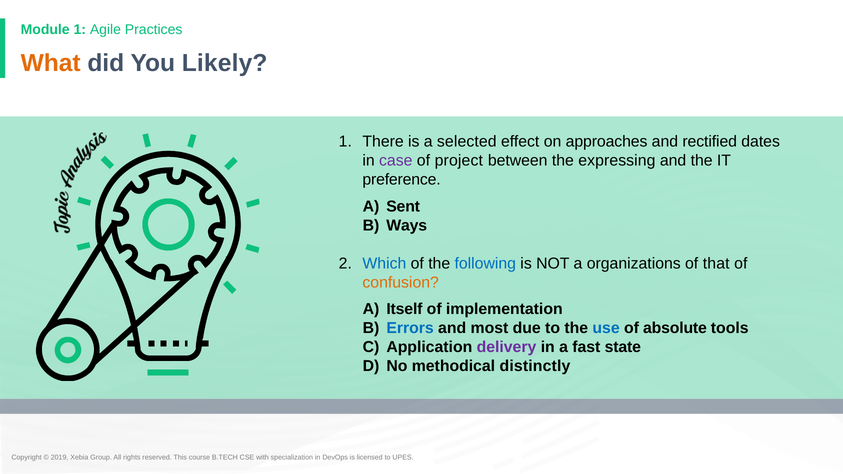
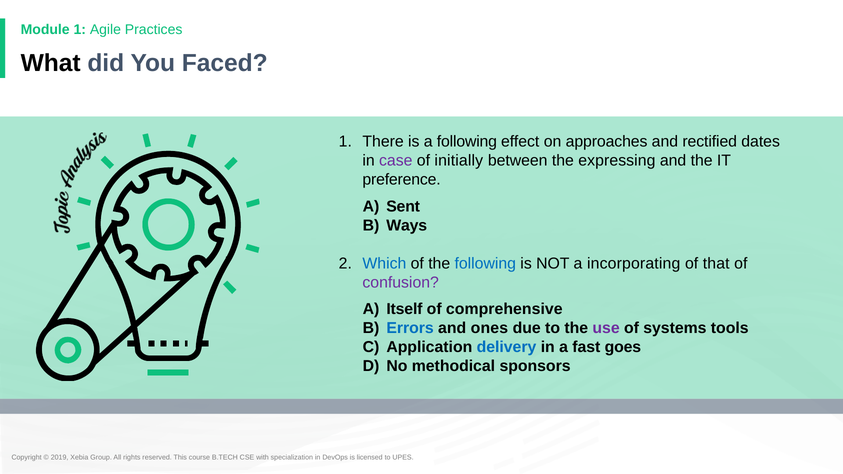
What colour: orange -> black
Likely: Likely -> Faced
a selected: selected -> following
project: project -> initially
organizations: organizations -> incorporating
confusion colour: orange -> purple
implementation: implementation -> comprehensive
most: most -> ones
use colour: blue -> purple
absolute: absolute -> systems
delivery colour: purple -> blue
state: state -> goes
distinctly: distinctly -> sponsors
